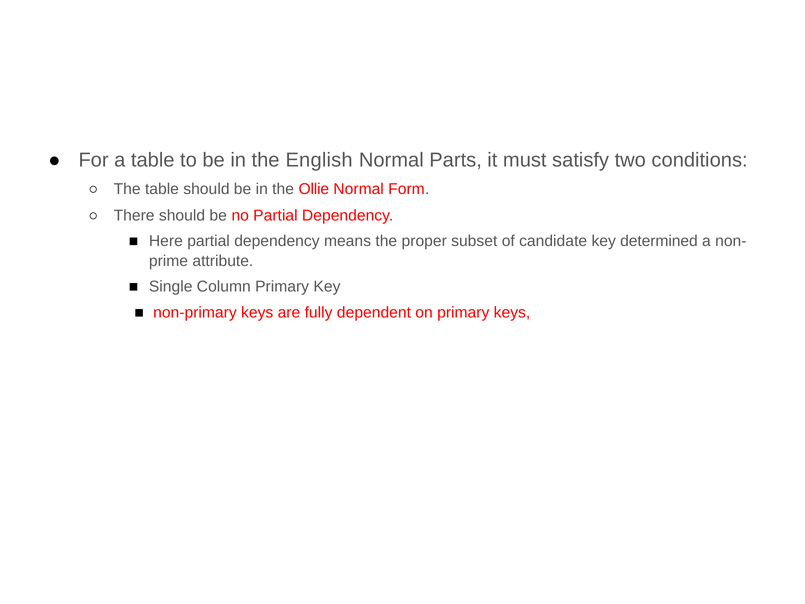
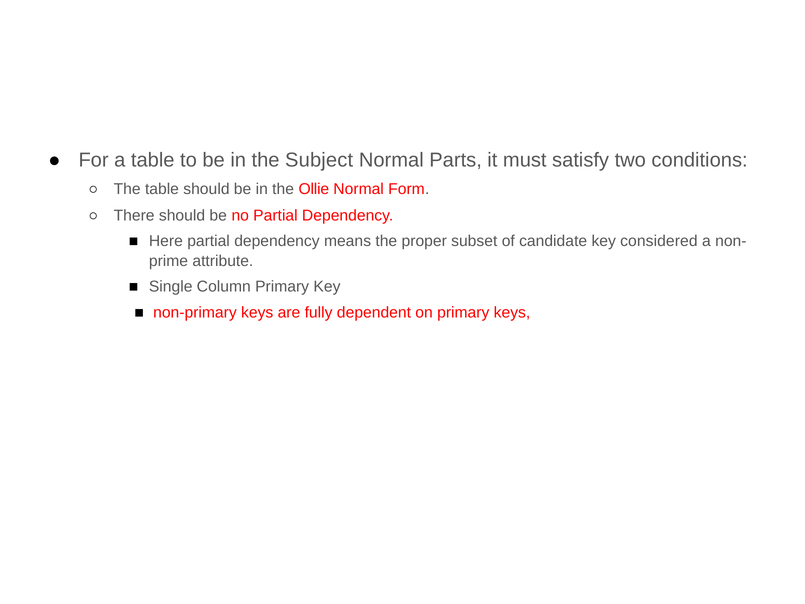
English: English -> Subject
determined: determined -> considered
